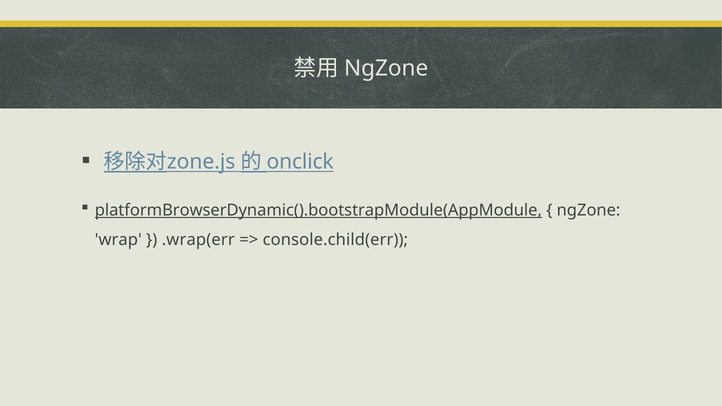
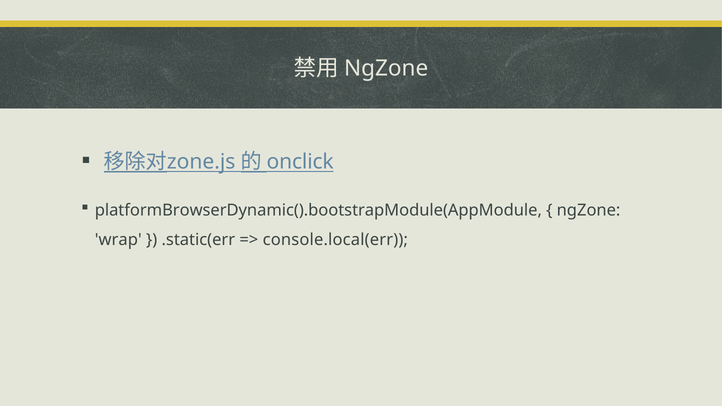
platformBrowserDynamic().bootstrapModule(AppModule underline: present -> none
.wrap(err: .wrap(err -> .static(err
console.child(err: console.child(err -> console.local(err
